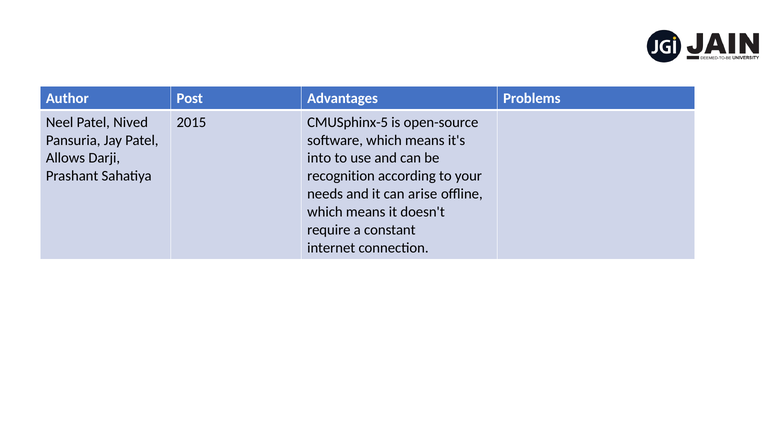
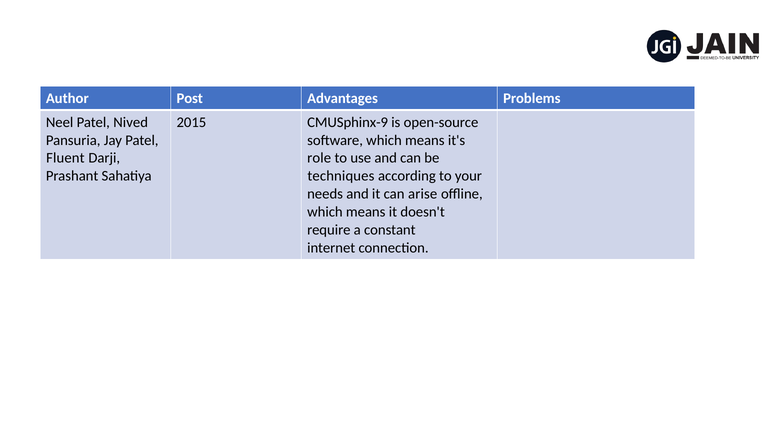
CMUSphinx-5: CMUSphinx-5 -> CMUSphinx-9
Allows: Allows -> Fluent
into: into -> role
recognition: recognition -> techniques
